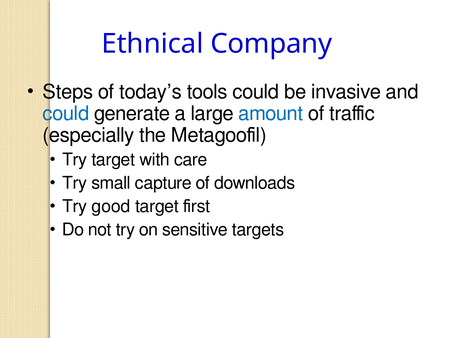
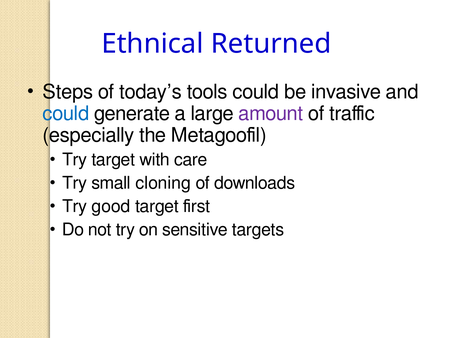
Company: Company -> Returned
amount colour: blue -> purple
capture: capture -> cloning
